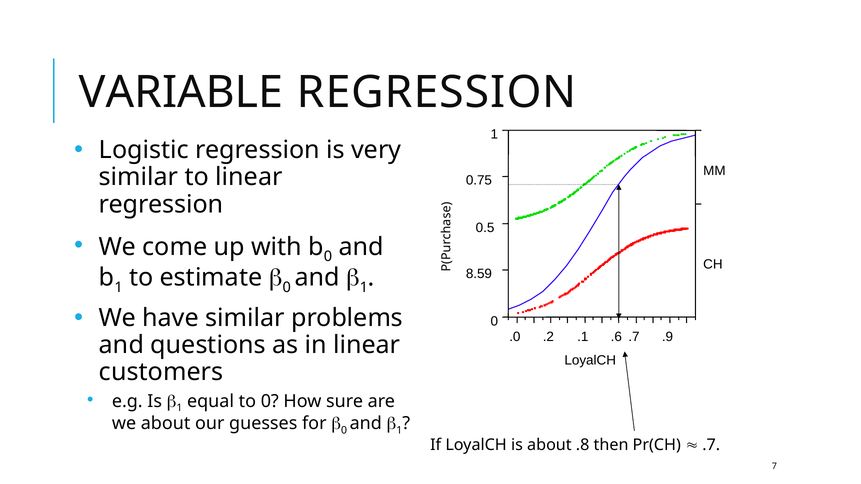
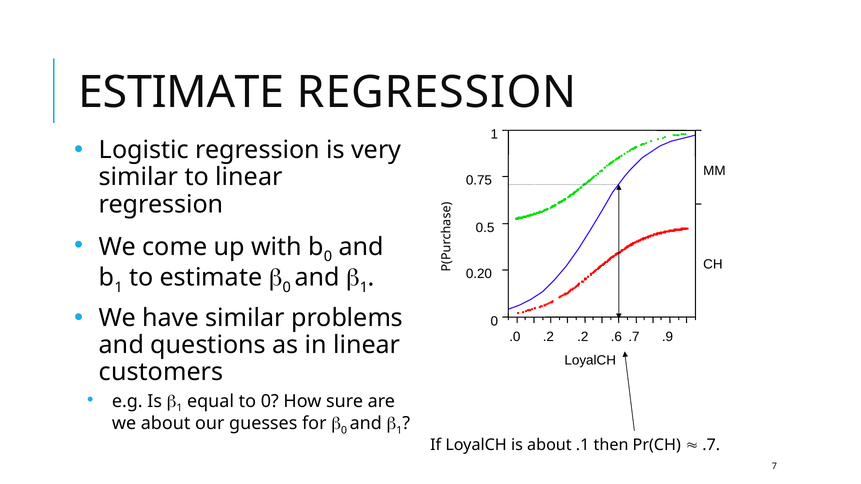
VARIABLE at (181, 92): VARIABLE -> ESTIMATE
8.59: 8.59 -> 0.20
.2 .1: .1 -> .2
.8: .8 -> .1
